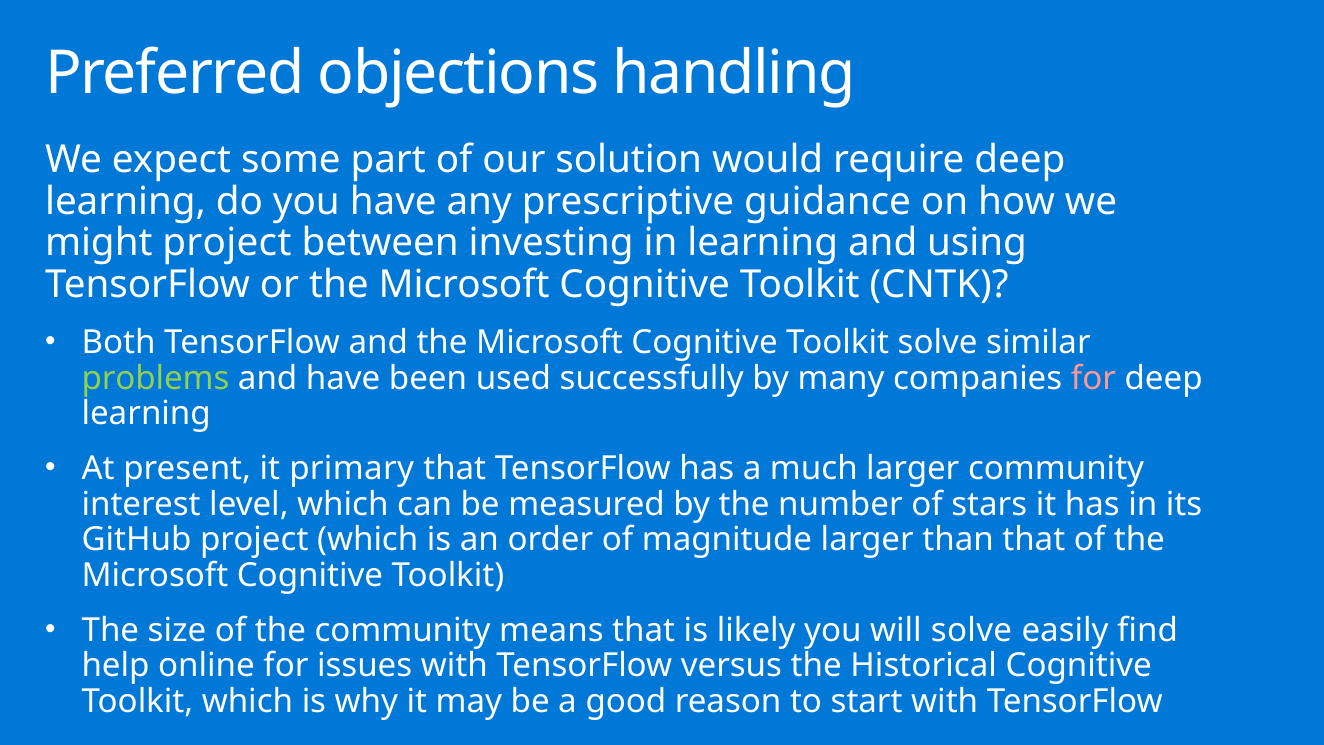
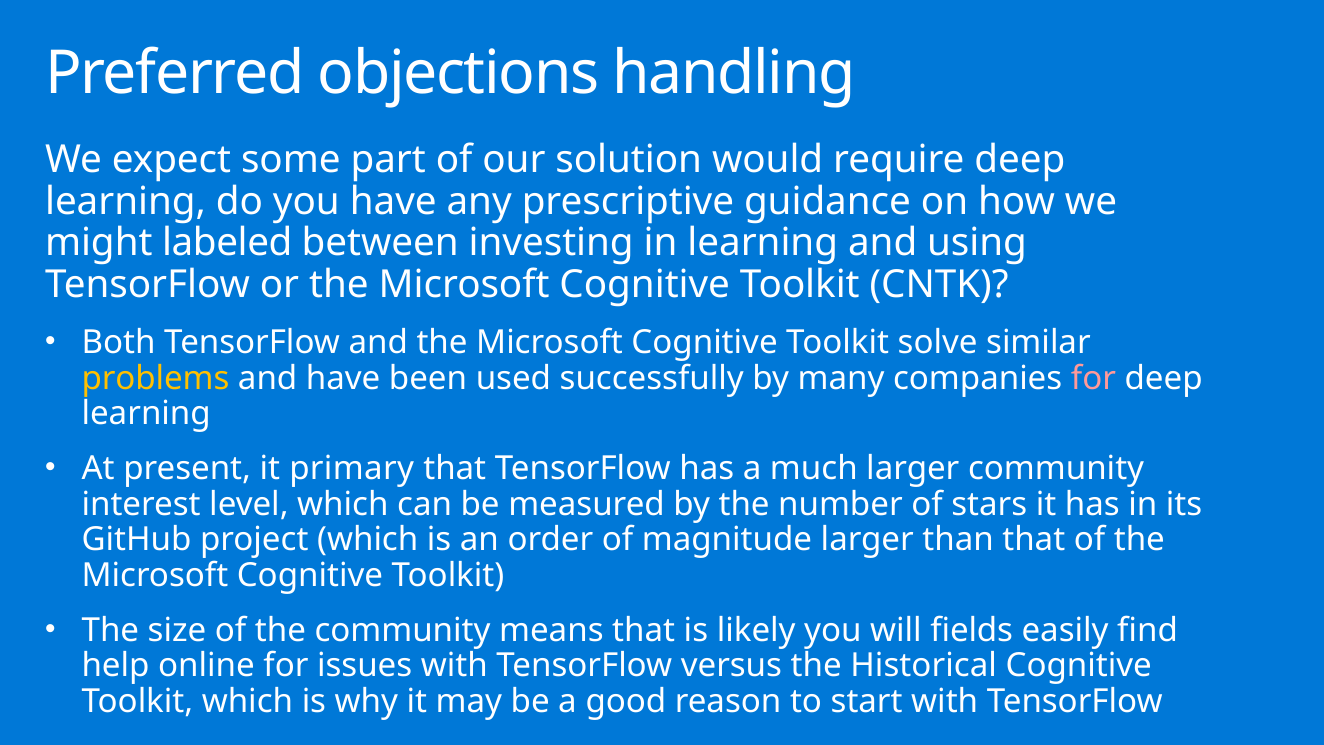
might project: project -> labeled
problems colour: light green -> yellow
will solve: solve -> fields
